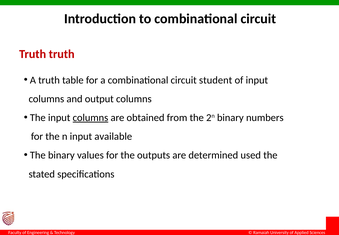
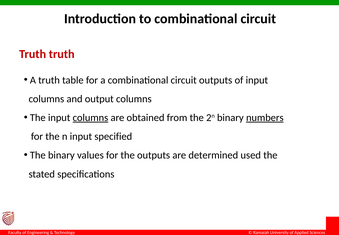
circuit student: student -> outputs
numbers underline: none -> present
available: available -> specified
